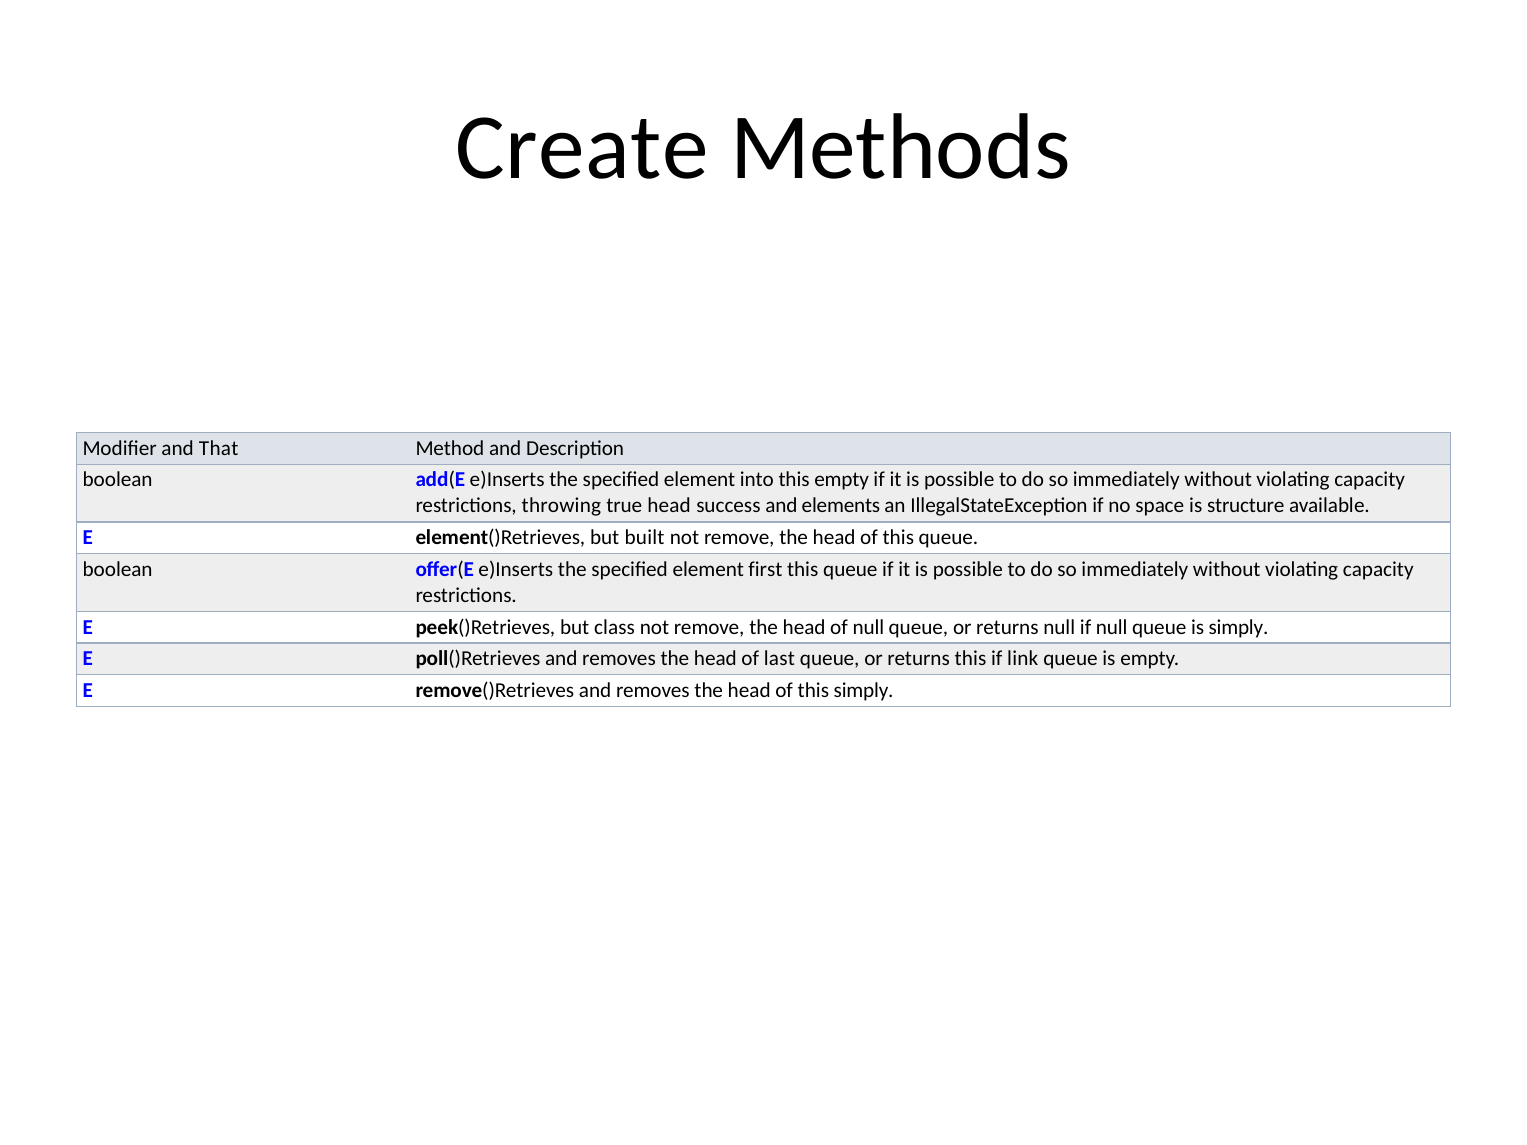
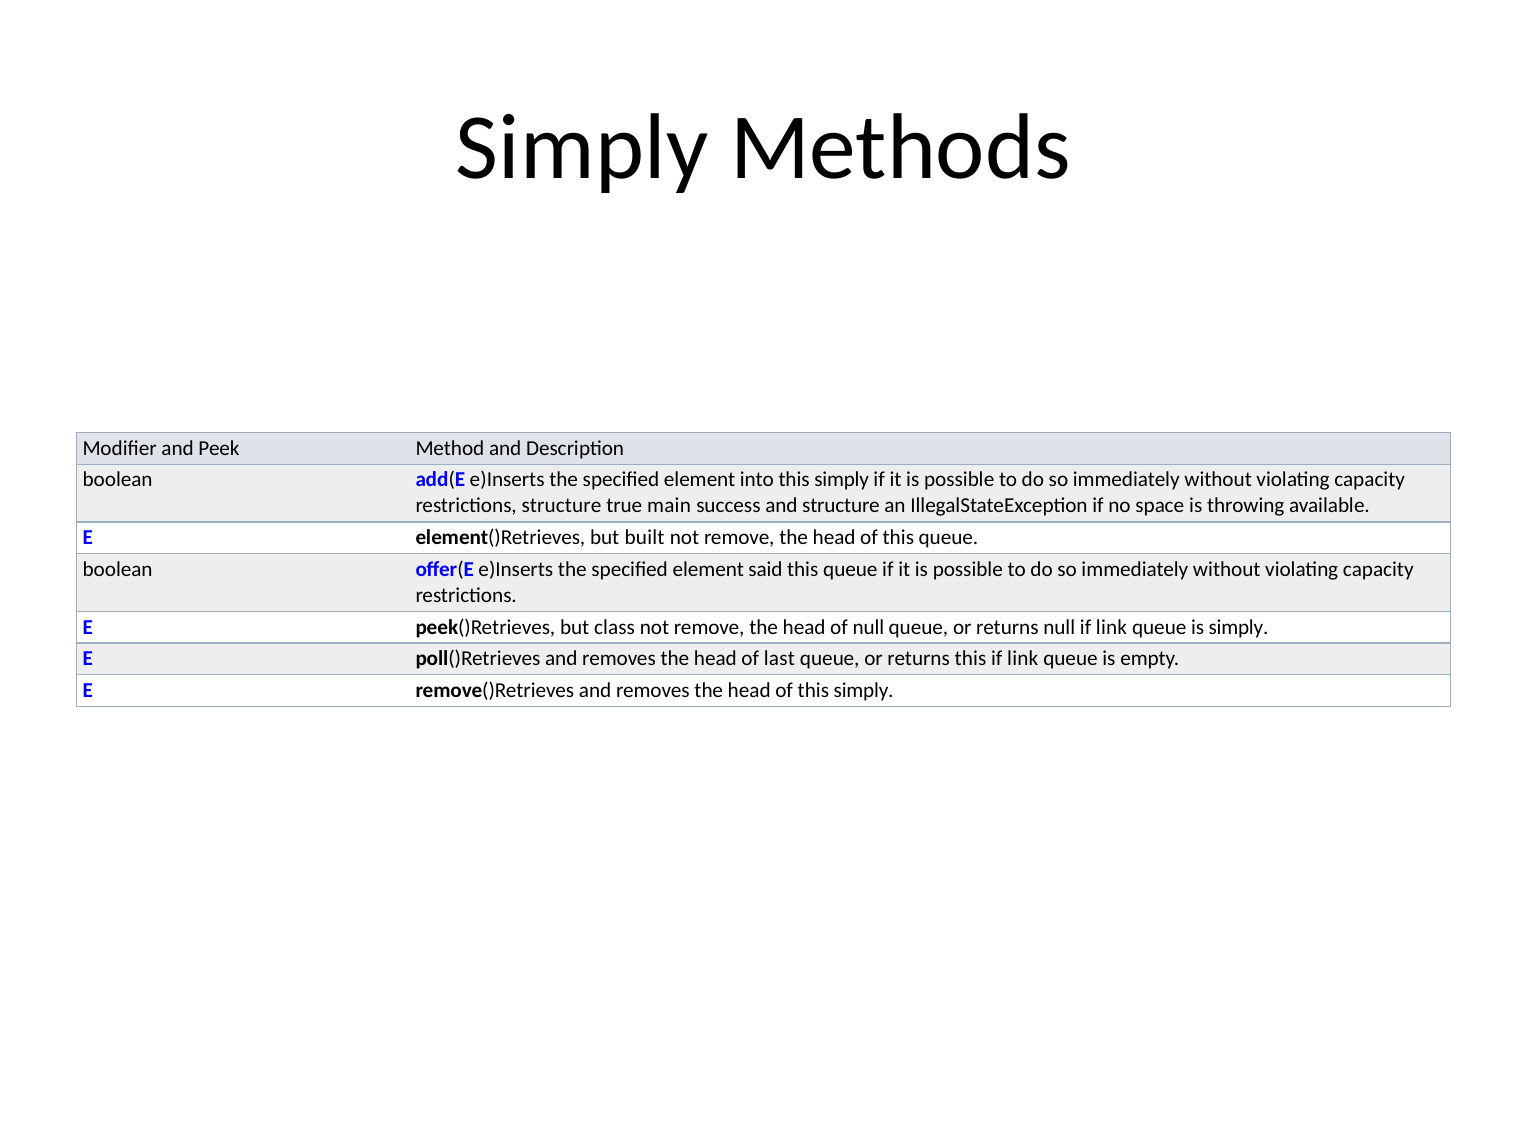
Create at (582, 148): Create -> Simply
That: That -> Peek
into this empty: empty -> simply
restrictions throwing: throwing -> structure
true head: head -> main
and elements: elements -> structure
structure: structure -> throwing
first: first -> said
null if null: null -> link
